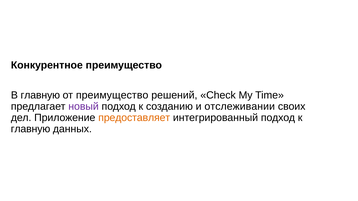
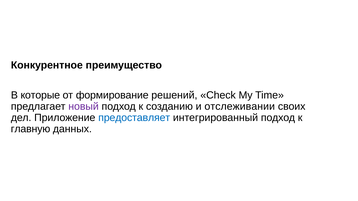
В главную: главную -> которые
от преимущество: преимущество -> формирование
предоставляет colour: orange -> blue
